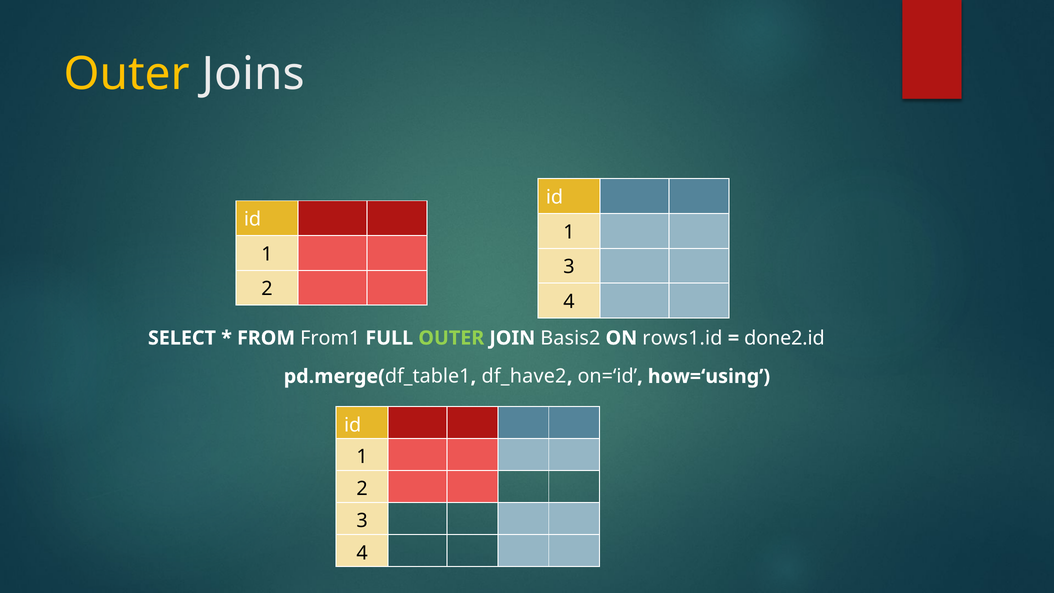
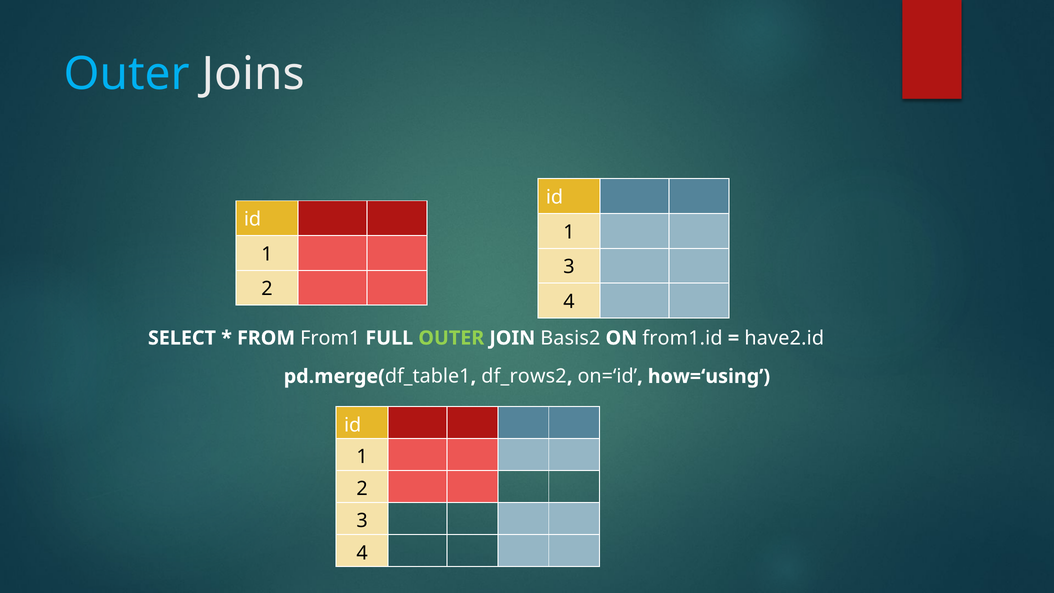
Outer at (127, 74) colour: yellow -> light blue
rows1.id: rows1.id -> from1.id
done2.id: done2.id -> have2.id
df_have2: df_have2 -> df_rows2
